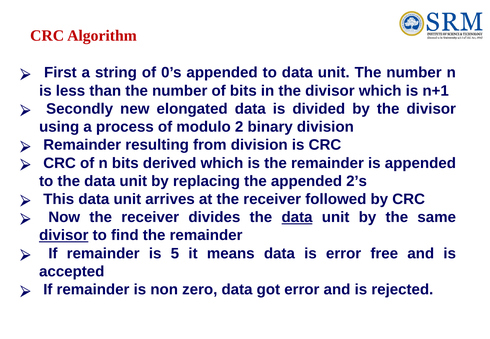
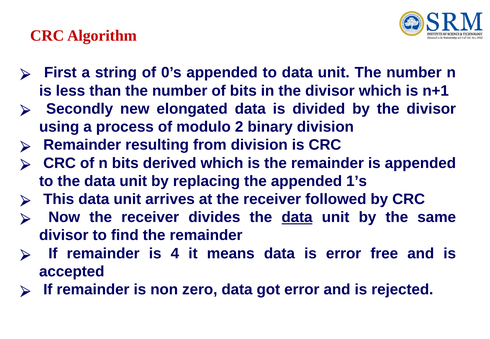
2’s: 2’s -> 1’s
divisor at (64, 236) underline: present -> none
5: 5 -> 4
